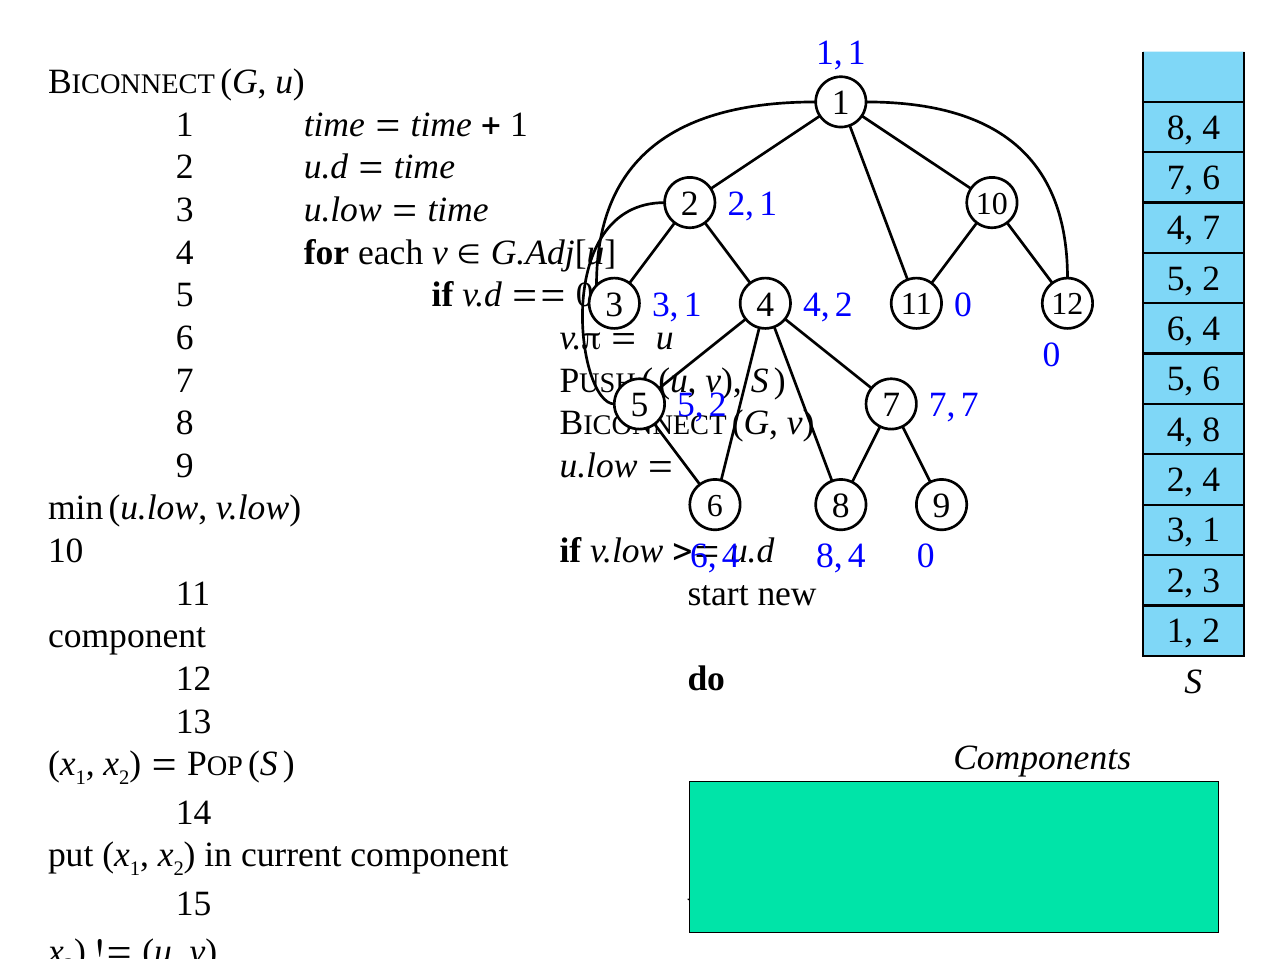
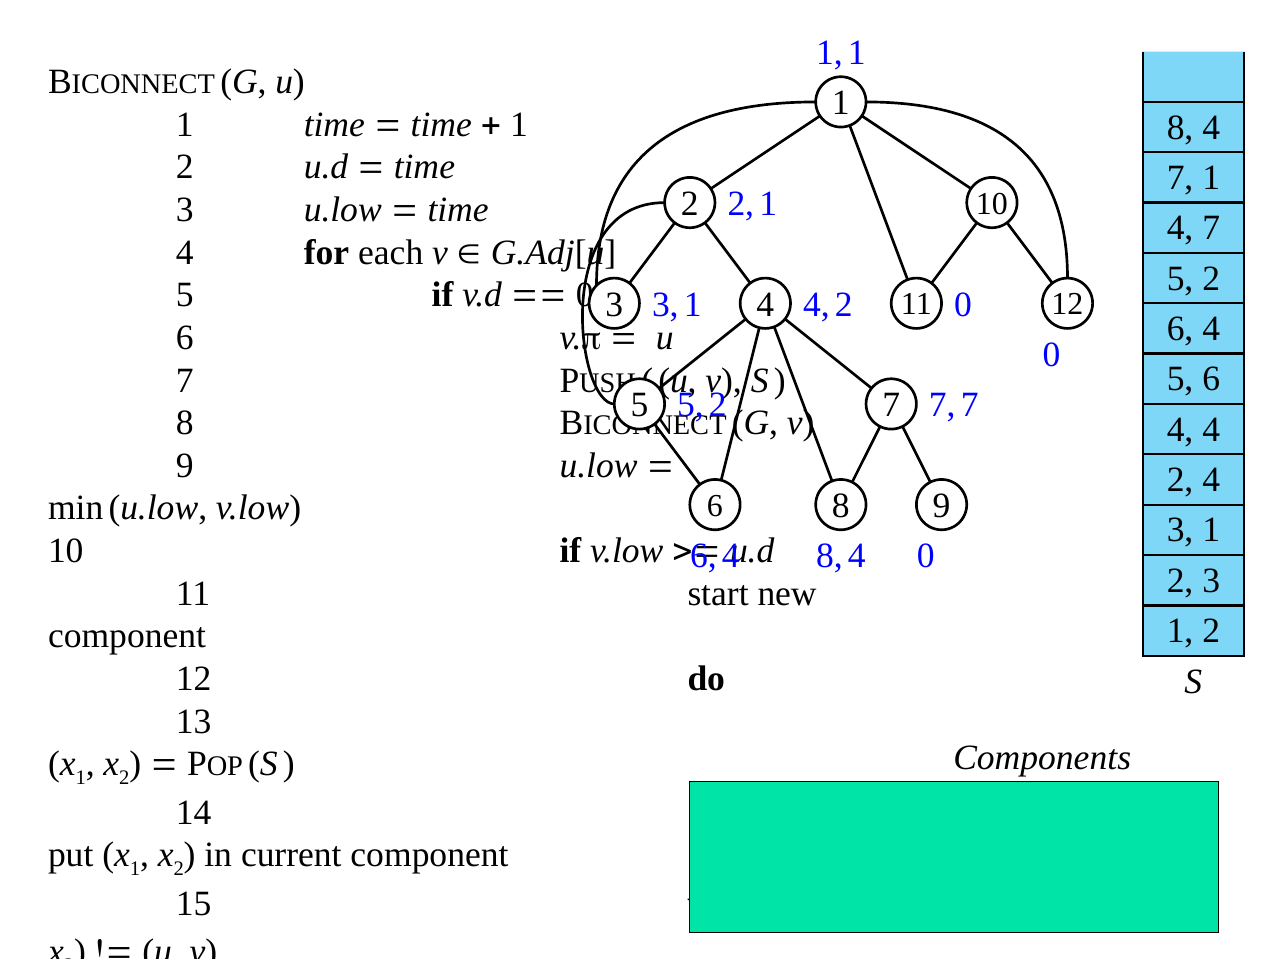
6 at (1211, 178): 6 -> 1
4 8: 8 -> 4
